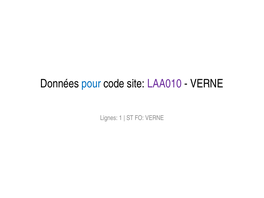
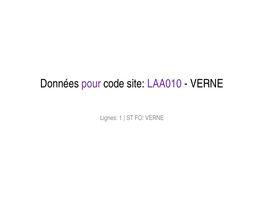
pour colour: blue -> purple
